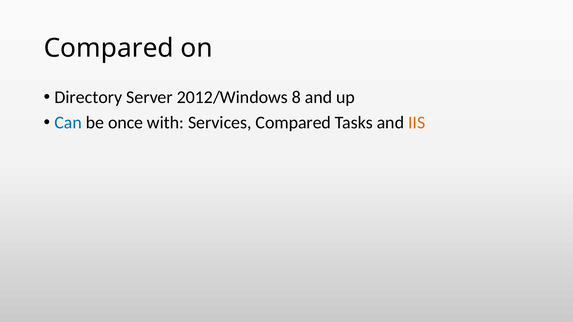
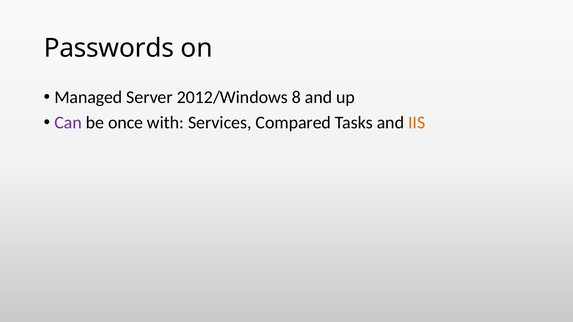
Compared at (109, 48): Compared -> Passwords
Directory: Directory -> Managed
Can colour: blue -> purple
